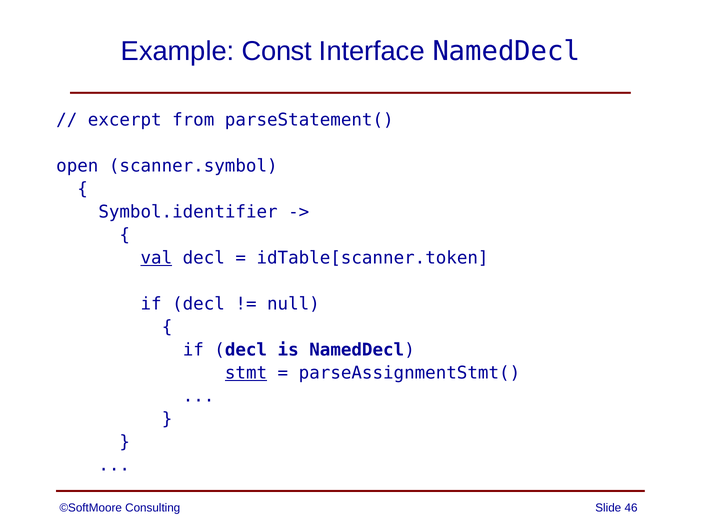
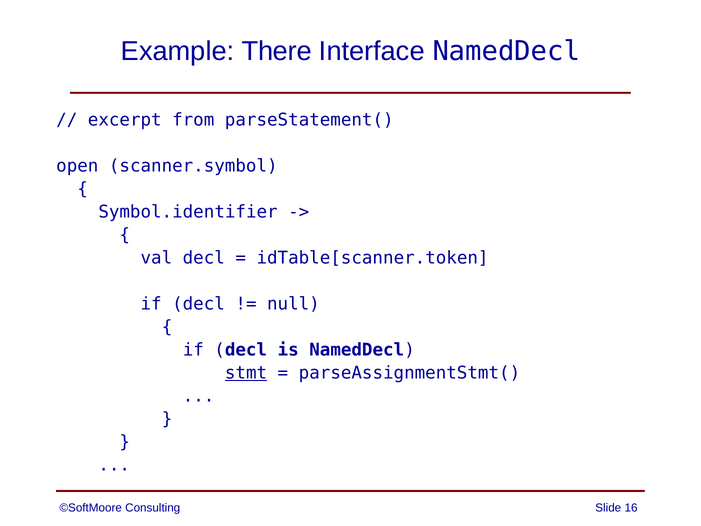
Const: Const -> There
val underline: present -> none
46: 46 -> 16
